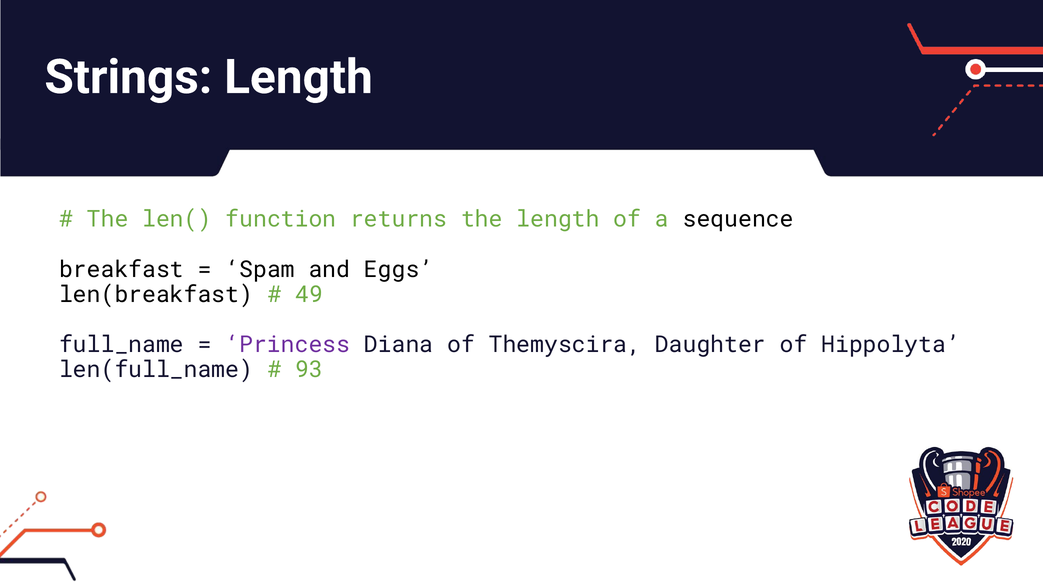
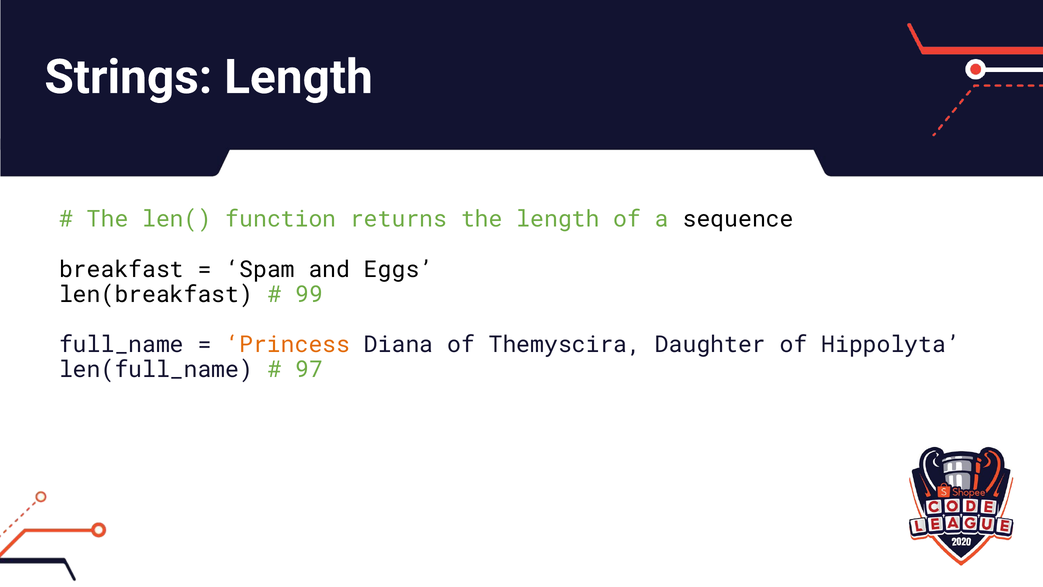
49: 49 -> 99
Princess colour: purple -> orange
93: 93 -> 97
